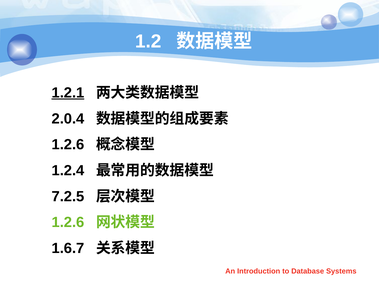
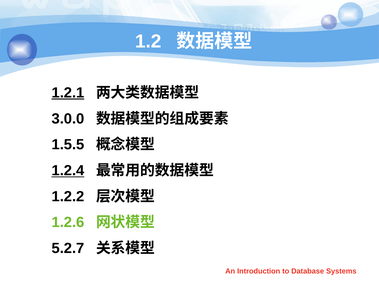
2.0.4: 2.0.4 -> 3.0.0
1.2.6 at (68, 145): 1.2.6 -> 1.5.5
1.2.4 underline: none -> present
7.2.5: 7.2.5 -> 1.2.2
1.6.7: 1.6.7 -> 5.2.7
